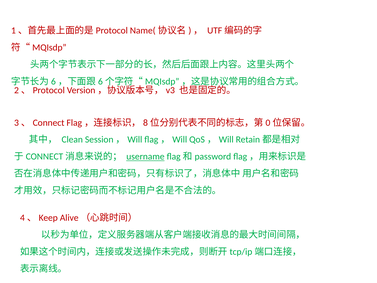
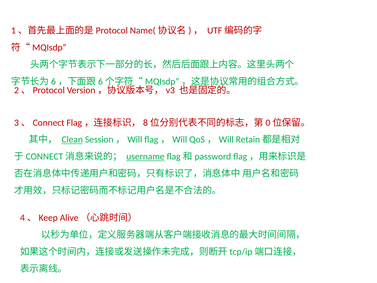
Clean underline: none -> present
